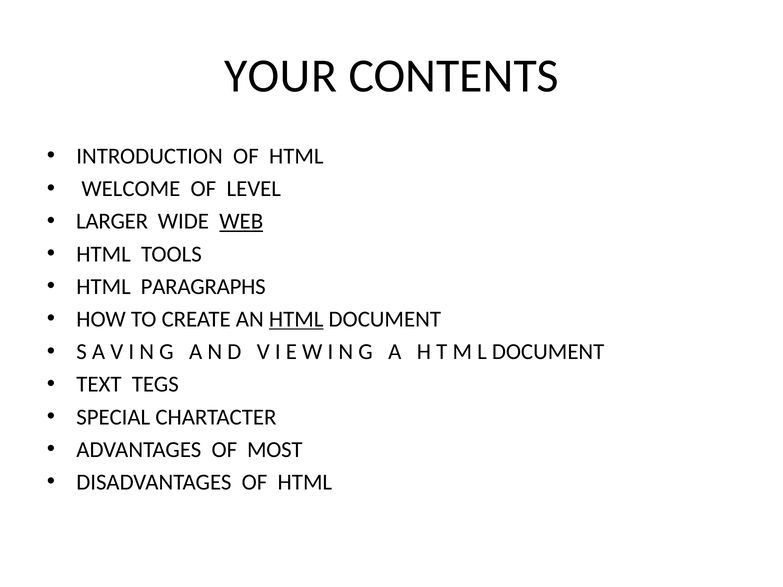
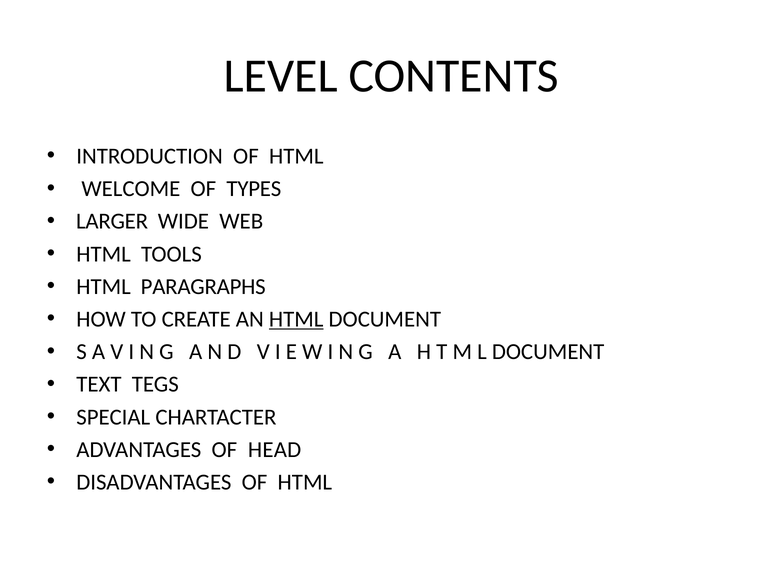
YOUR: YOUR -> LEVEL
LEVEL: LEVEL -> TYPES
WEB underline: present -> none
MOST: MOST -> HEAD
